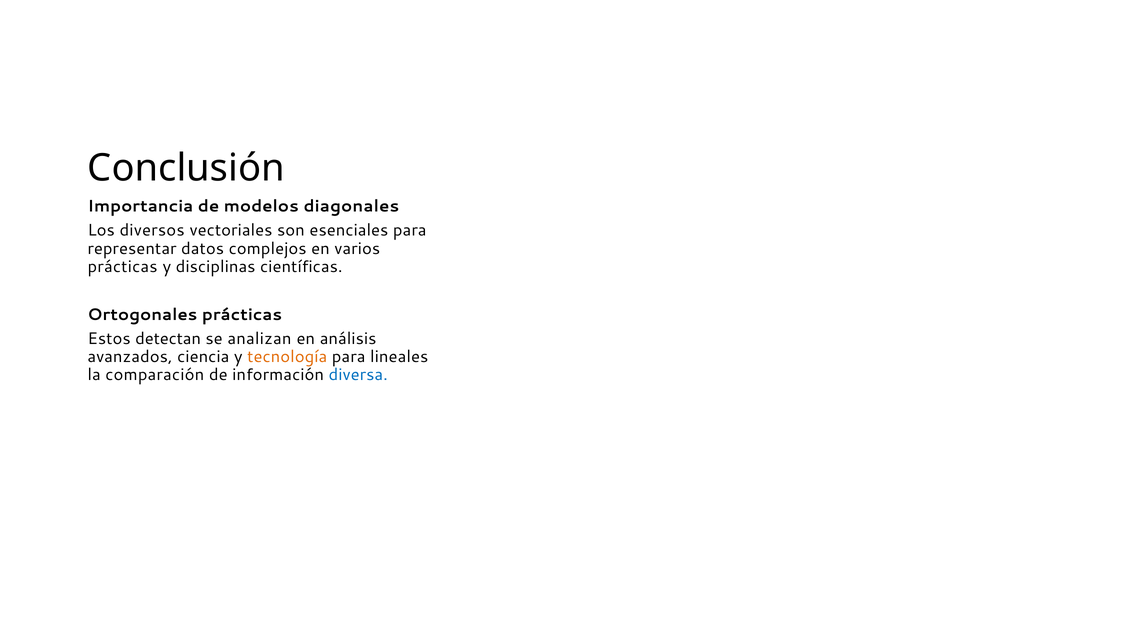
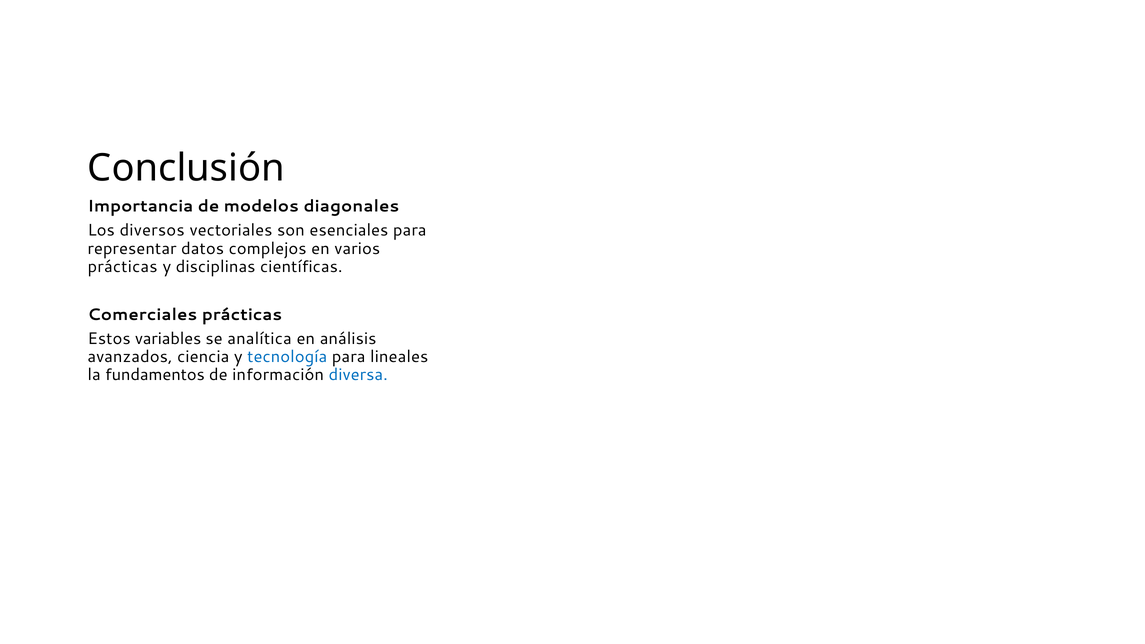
Ortogonales: Ortogonales -> Comerciales
detectan: detectan -> variables
analizan: analizan -> analítica
tecnología colour: orange -> blue
comparación: comparación -> fundamentos
